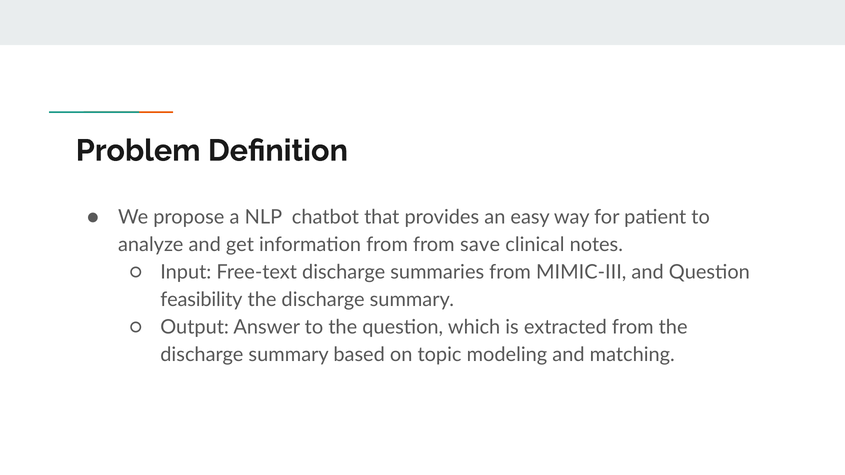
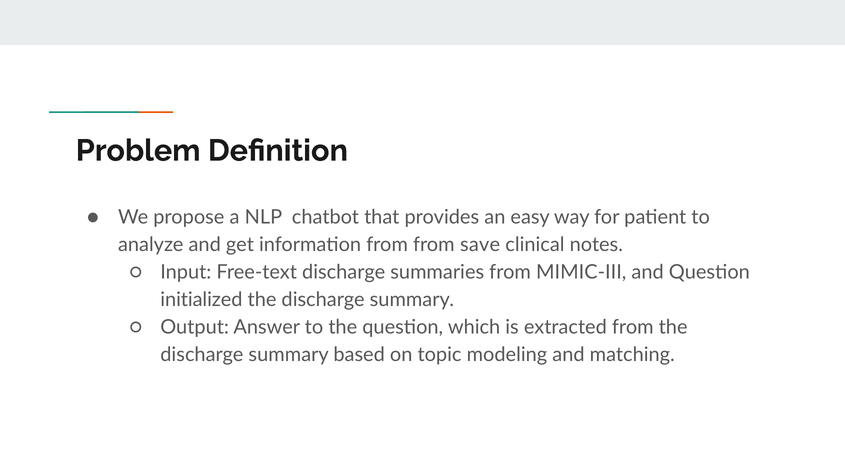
feasibility: feasibility -> initialized
